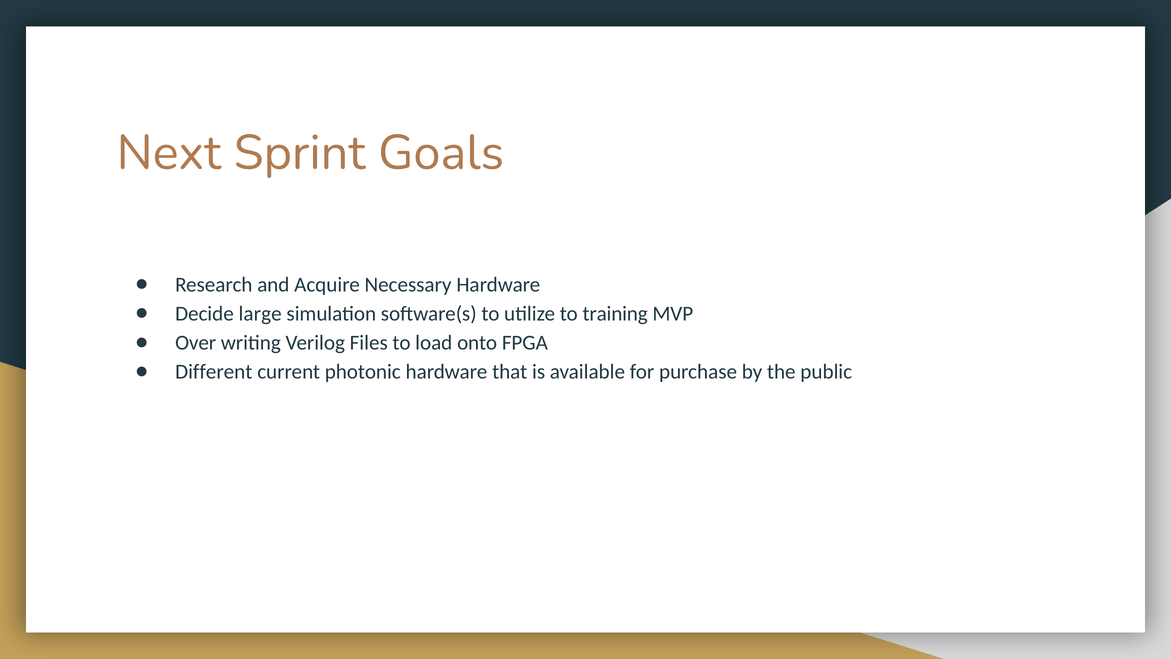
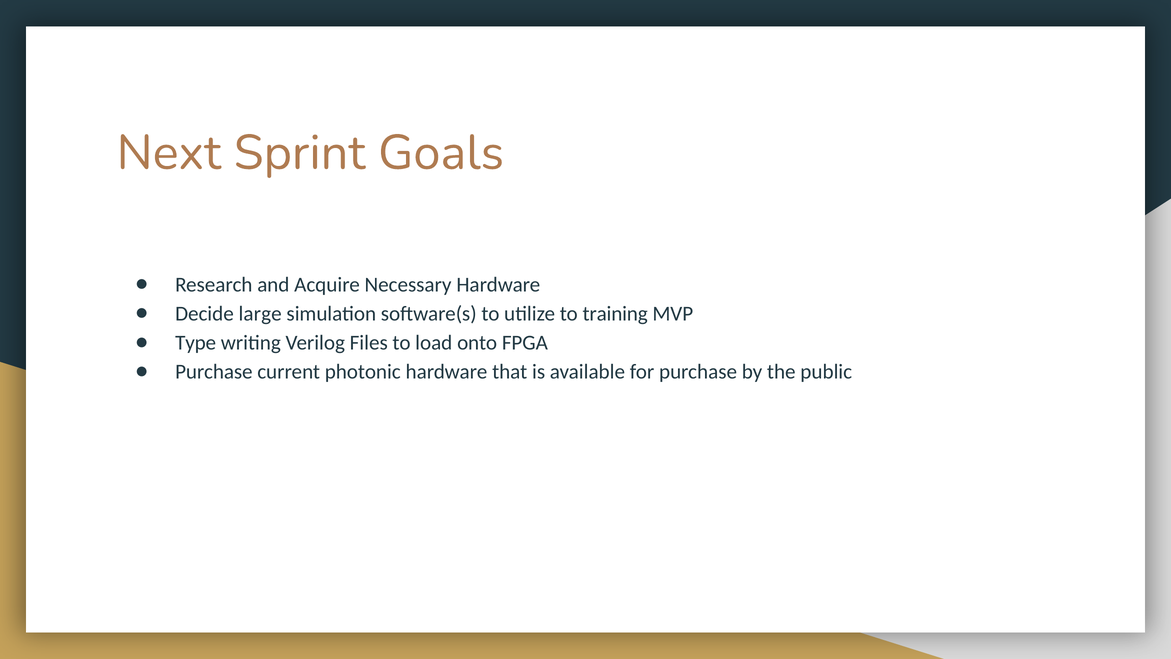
Over: Over -> Type
Different at (214, 372): Different -> Purchase
